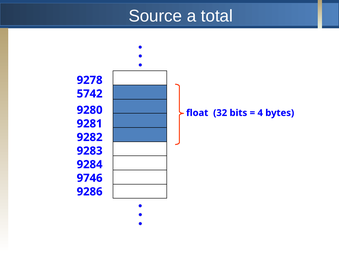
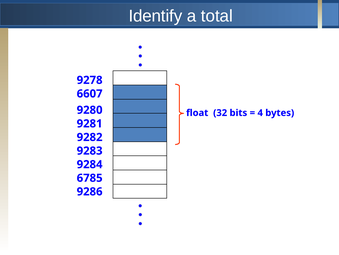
Source: Source -> Identify
5742: 5742 -> 6607
9746: 9746 -> 6785
